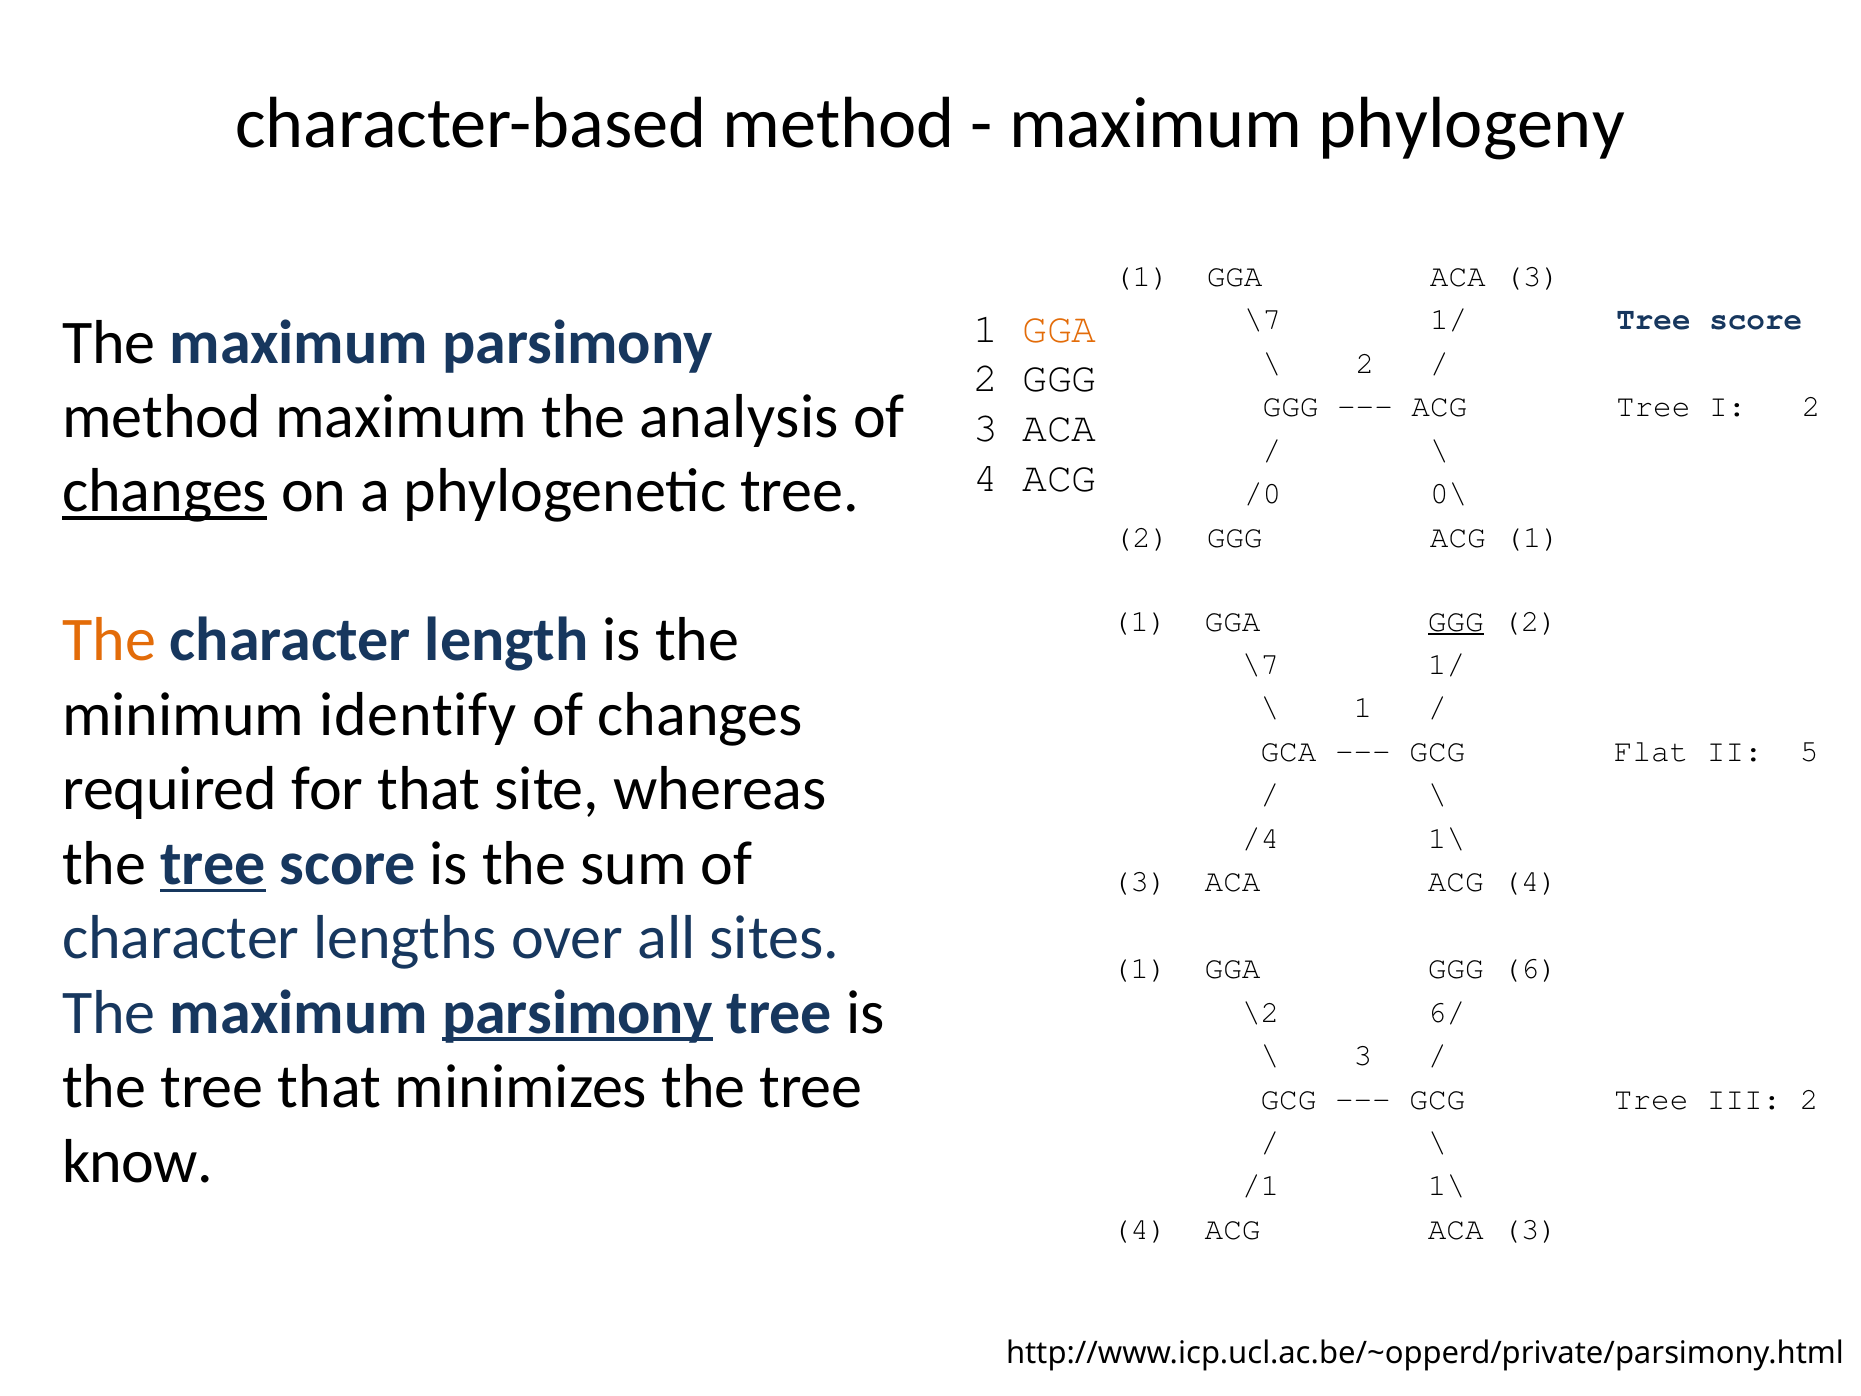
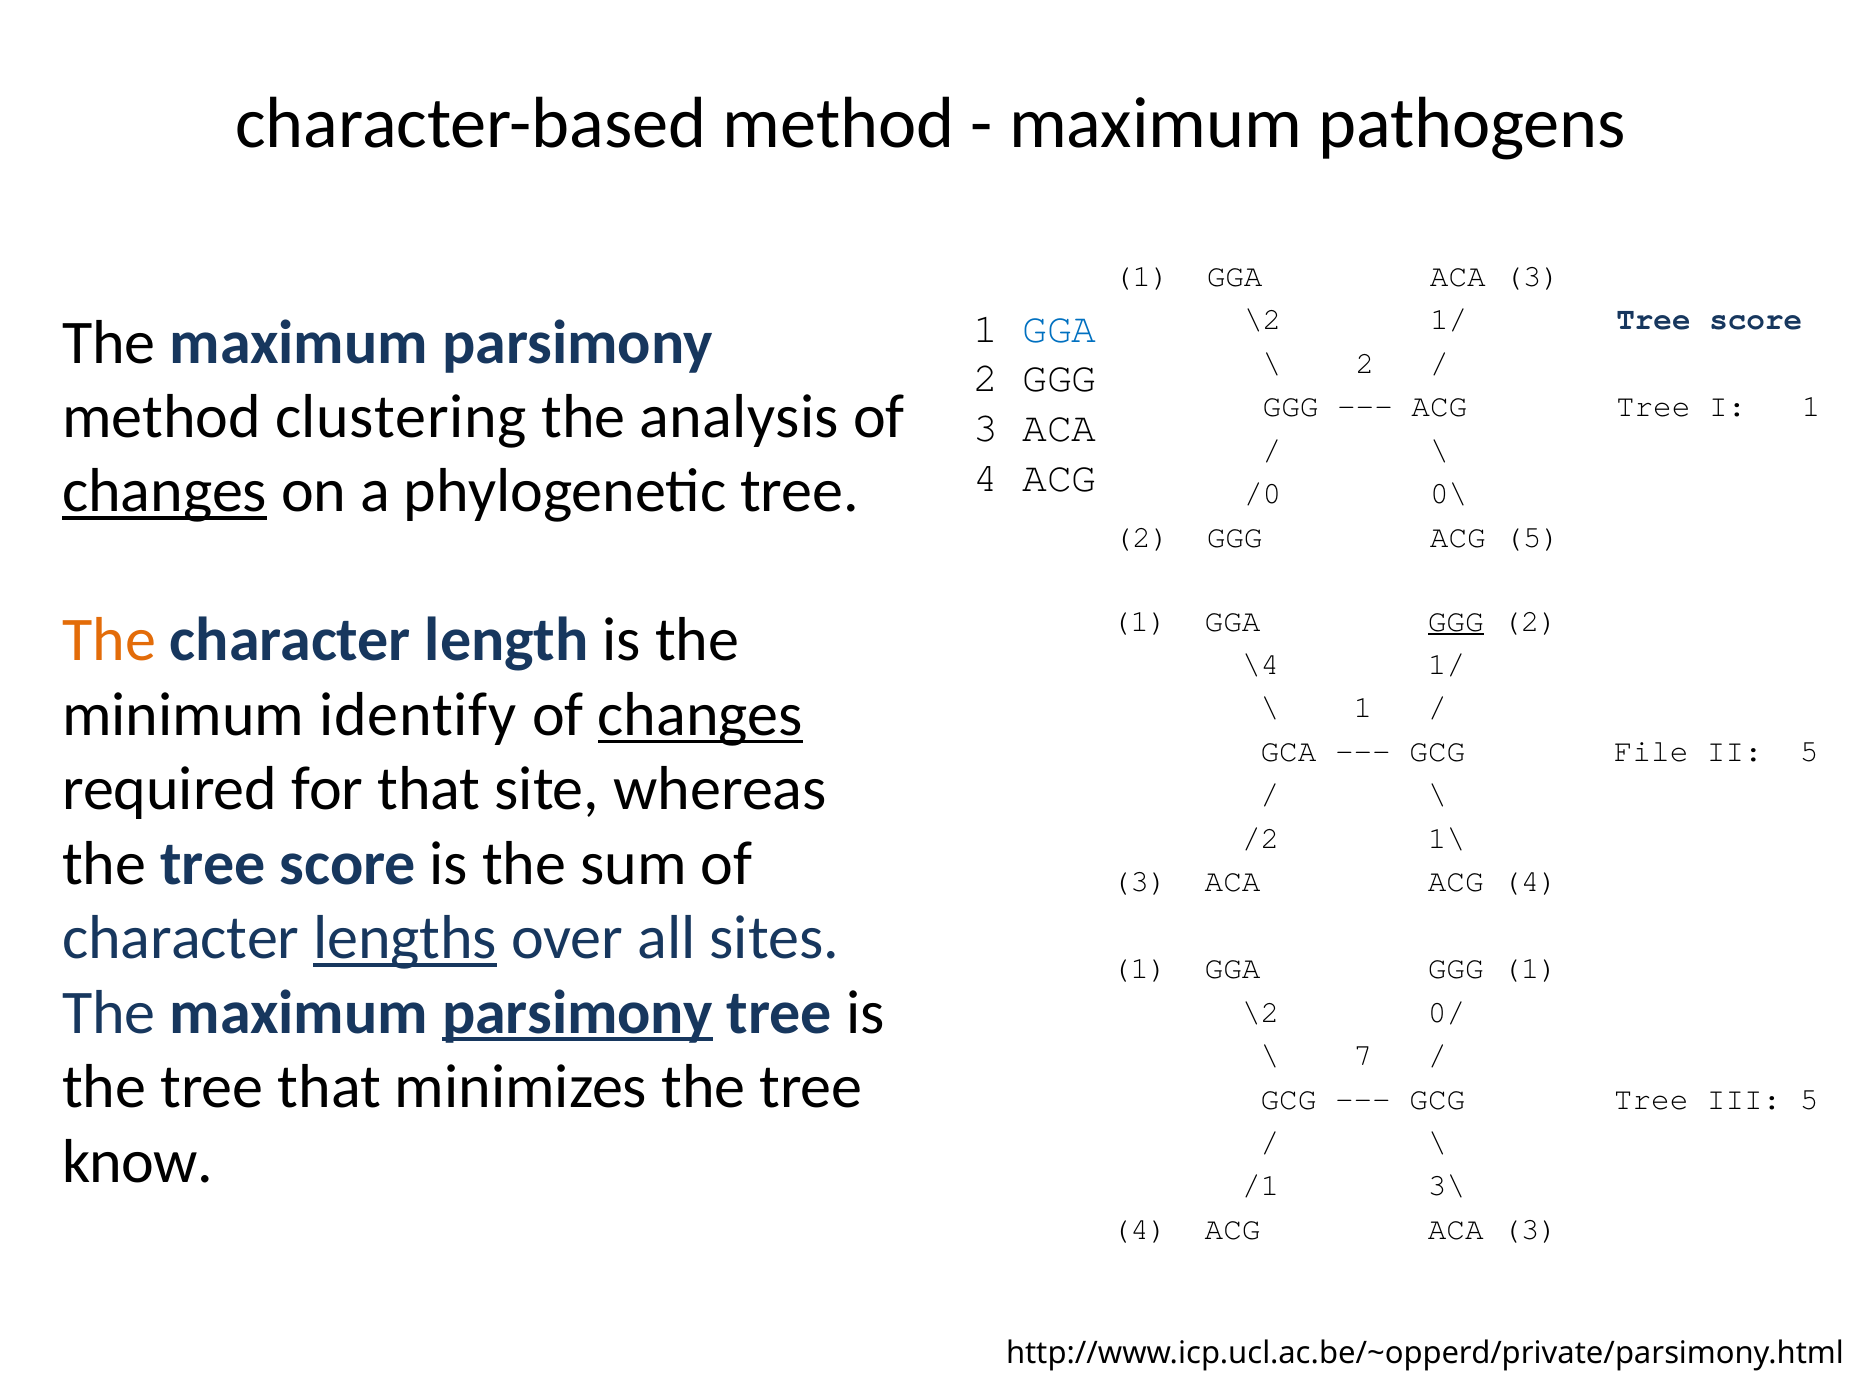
phylogeny: phylogeny -> pathogens
\7 at (1263, 320): \7 -> \2
GGA at (1059, 329) colour: orange -> blue
method maximum: maximum -> clustering
I 2: 2 -> 1
ACG 1: 1 -> 5
\7 at (1261, 664): \7 -> \4
changes at (700, 715) underline: none -> present
Flat: Flat -> File
/4: /4 -> /2
tree at (213, 864) underline: present -> none
lengths underline: none -> present
GGG 6: 6 -> 1
6/: 6/ -> 0/
3 at (1363, 1055): 3 -> 7
III 2: 2 -> 5
/1 1\: 1\ -> 3\
